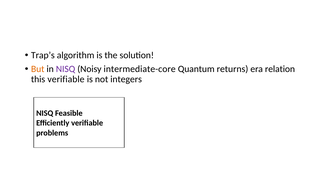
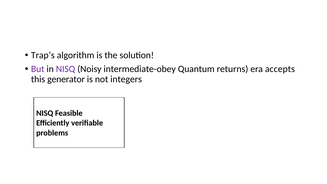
But colour: orange -> purple
intermediate-core: intermediate-core -> intermediate-obey
relation: relation -> accepts
this verifiable: verifiable -> generator
